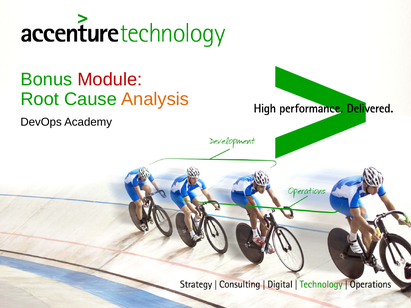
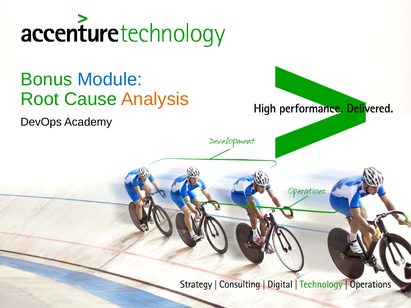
Module colour: red -> blue
